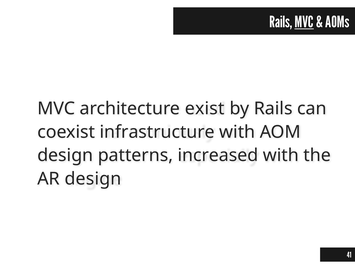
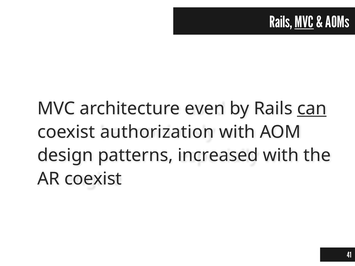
exist: exist -> even
can underline: none -> present
infrastructure: infrastructure -> authorization
AR design: design -> coexist
